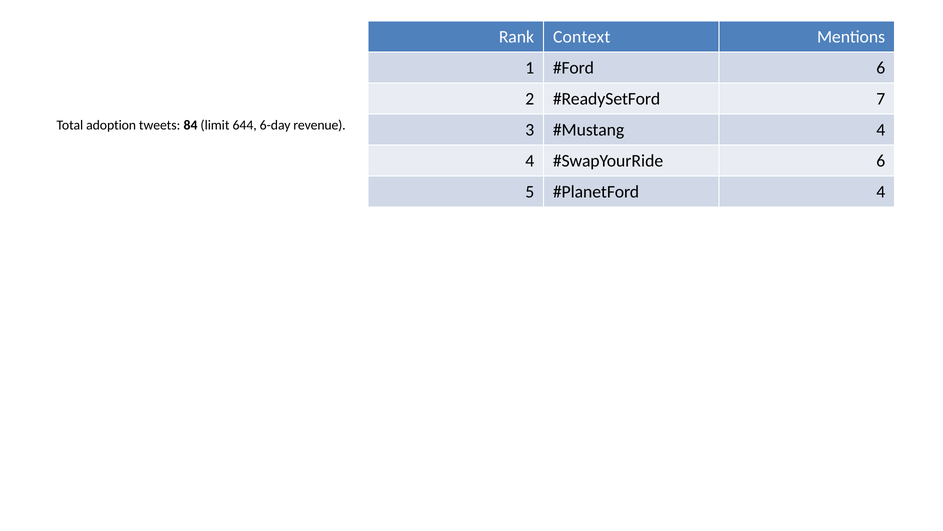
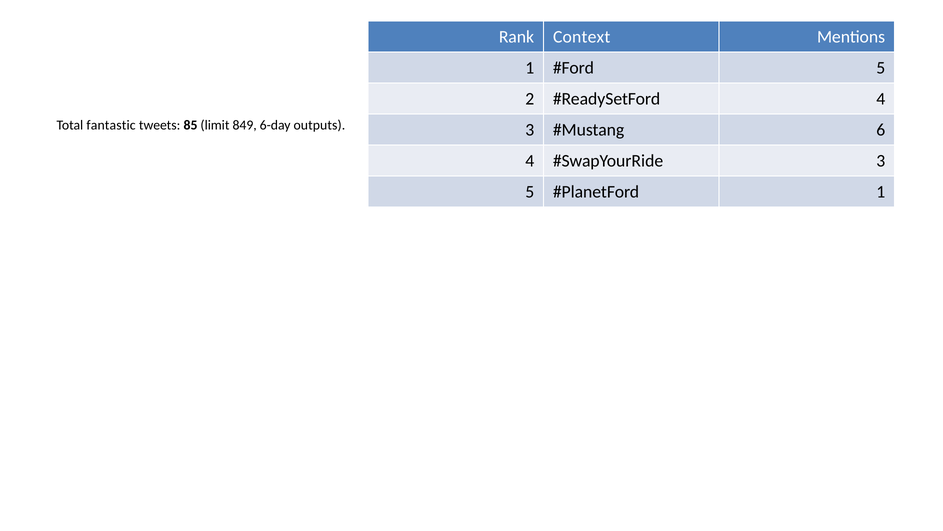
6 at (881, 68): 6 -> 5
7 at (881, 99): 7 -> 4
adoption: adoption -> fantastic
84: 84 -> 85
644: 644 -> 849
revenue: revenue -> outputs
4 at (881, 130): 4 -> 6
6 at (881, 161): 6 -> 3
4 at (881, 192): 4 -> 1
